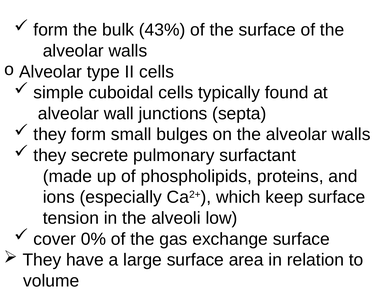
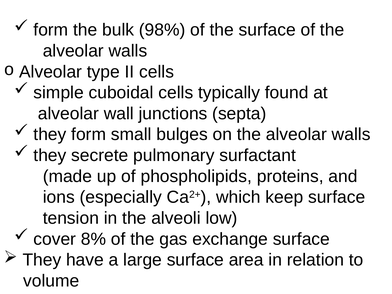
43%: 43% -> 98%
0%: 0% -> 8%
